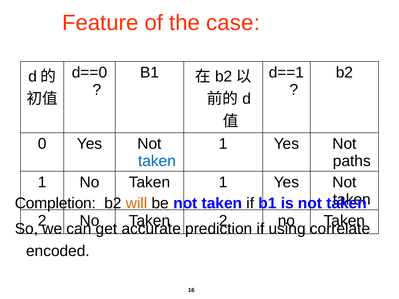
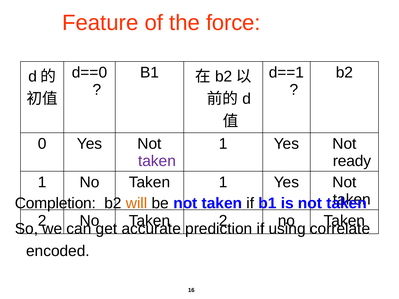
case: case -> force
taken at (157, 161) colour: blue -> purple
paths: paths -> ready
